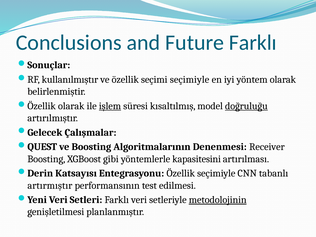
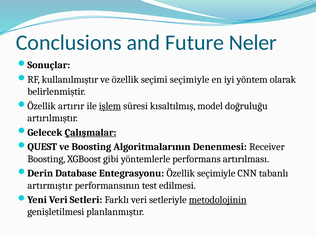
Future Farklı: Farklı -> Neler
olarak at (71, 106): olarak -> artırır
doğruluğu underline: present -> none
Çalışmalar underline: none -> present
kapasitesini: kapasitesini -> performans
Katsayısı: Katsayısı -> Database
